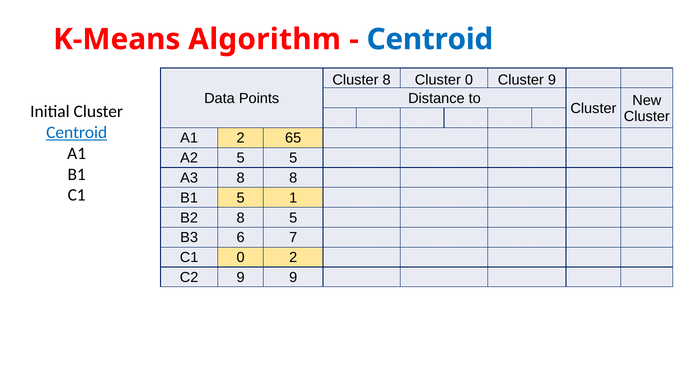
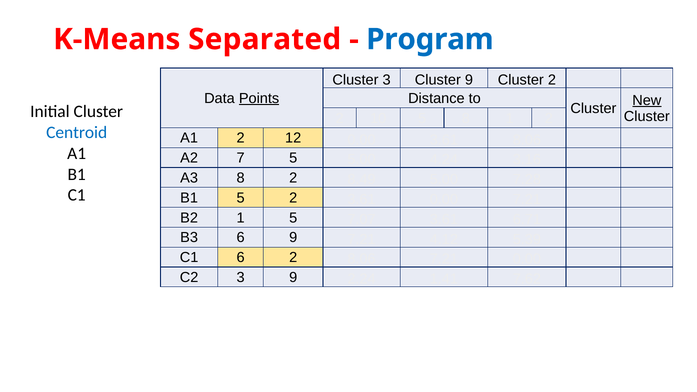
Algorithm: Algorithm -> Separated
Centroid at (430, 39): Centroid -> Program
Cluster 8: 8 -> 3
Cluster 0: 0 -> 9
9 at (552, 80): 9 -> 2
Points underline: none -> present
New underline: none -> present
Centroid at (77, 133) underline: present -> none
65: 65 -> 12
A2 5: 5 -> 7
8 8: 8 -> 2
5 1: 1 -> 2
B2 8: 8 -> 1
6 7: 7 -> 9
C1 0: 0 -> 6
C2 9: 9 -> 3
